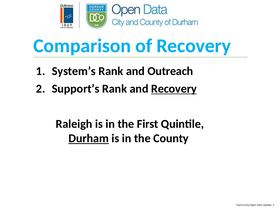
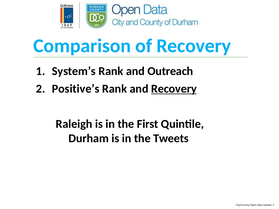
Support’s: Support’s -> Positive’s
Durham underline: present -> none
County: County -> Tweets
